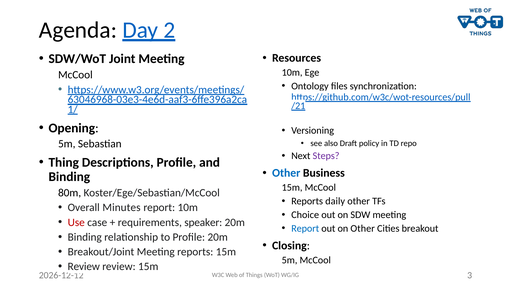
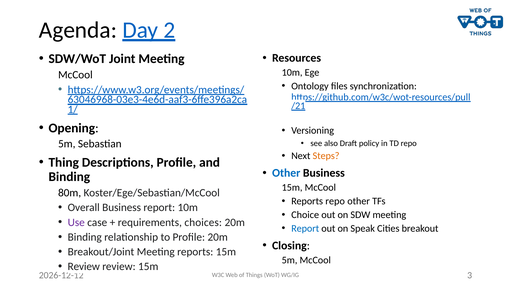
Steps colour: purple -> orange
Reports daily: daily -> repo
Overall Minutes: Minutes -> Business
Use colour: red -> purple
speaker: speaker -> choices
on Other: Other -> Speak
